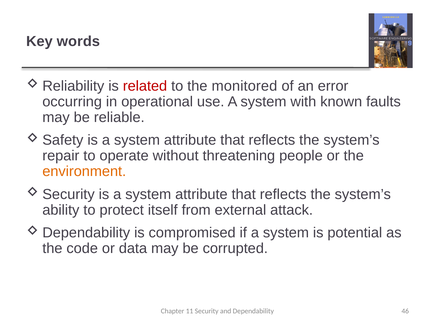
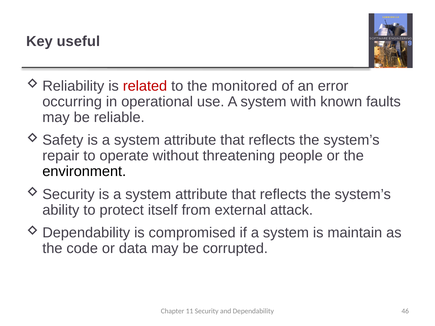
words: words -> useful
environment colour: orange -> black
potential: potential -> maintain
